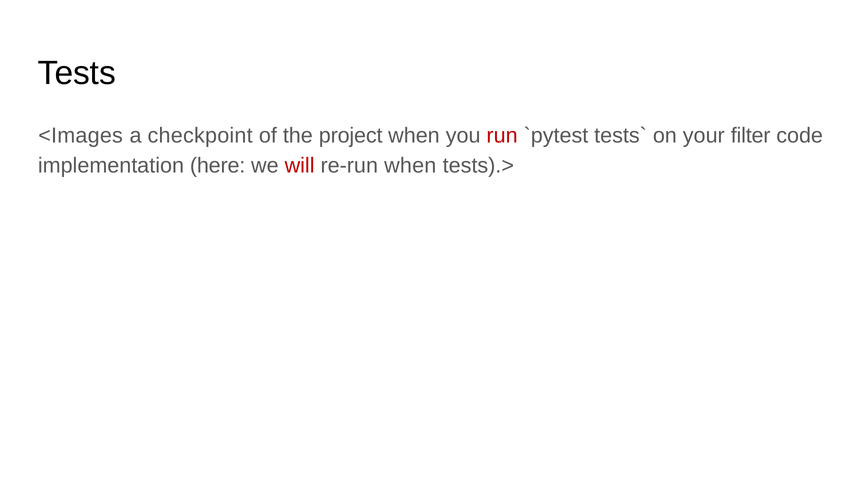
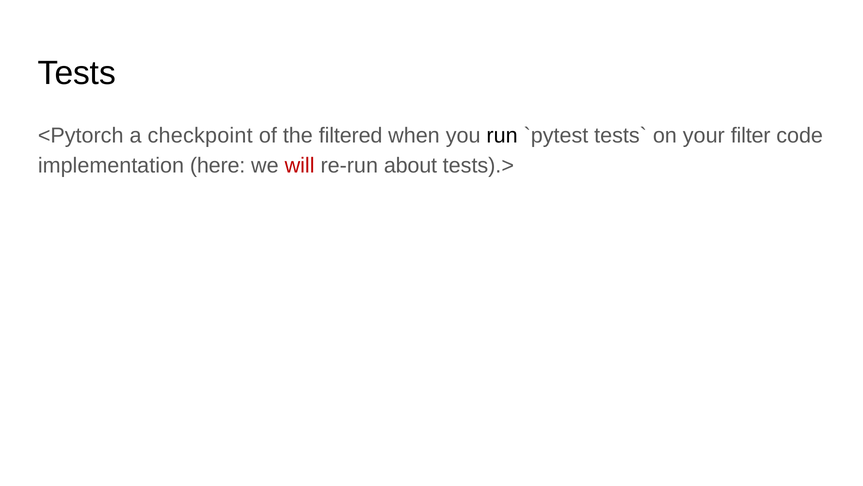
<Images: <Images -> <Pytorch
project: project -> filtered
run colour: red -> black
re-run when: when -> about
